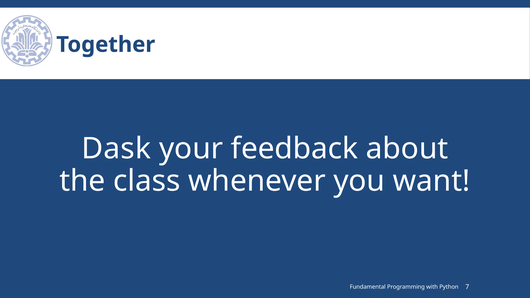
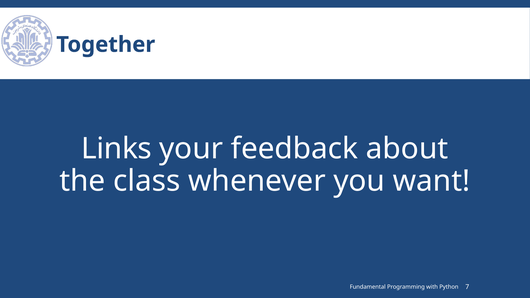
Dask: Dask -> Links
